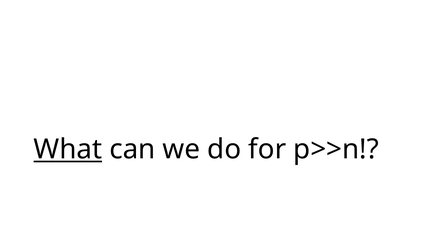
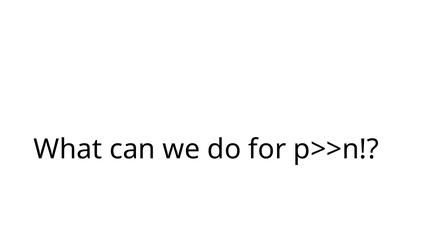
What underline: present -> none
